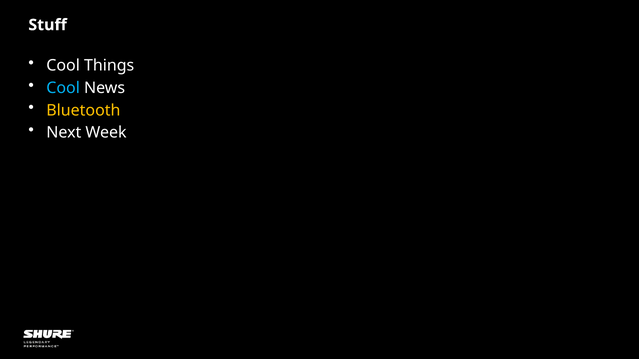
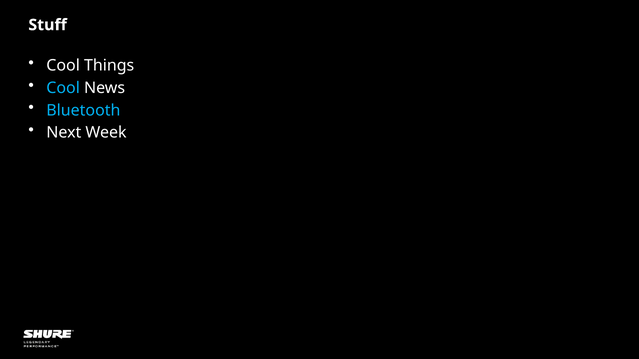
Bluetooth colour: yellow -> light blue
